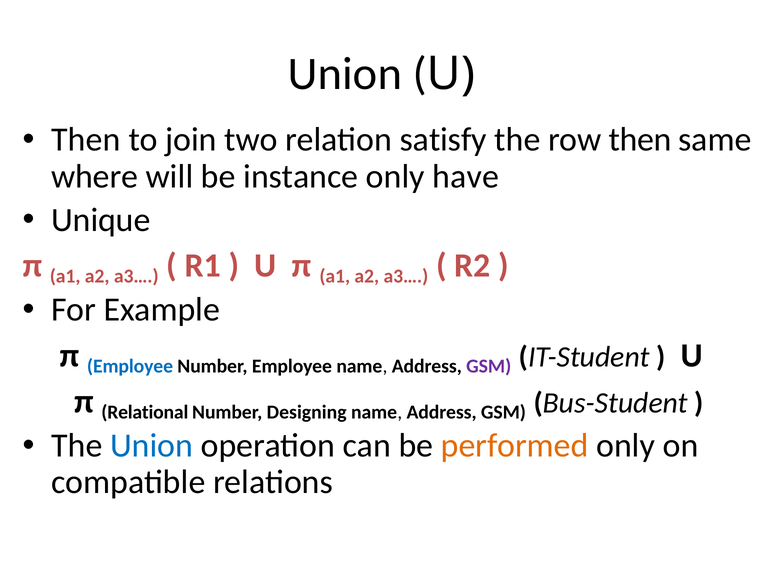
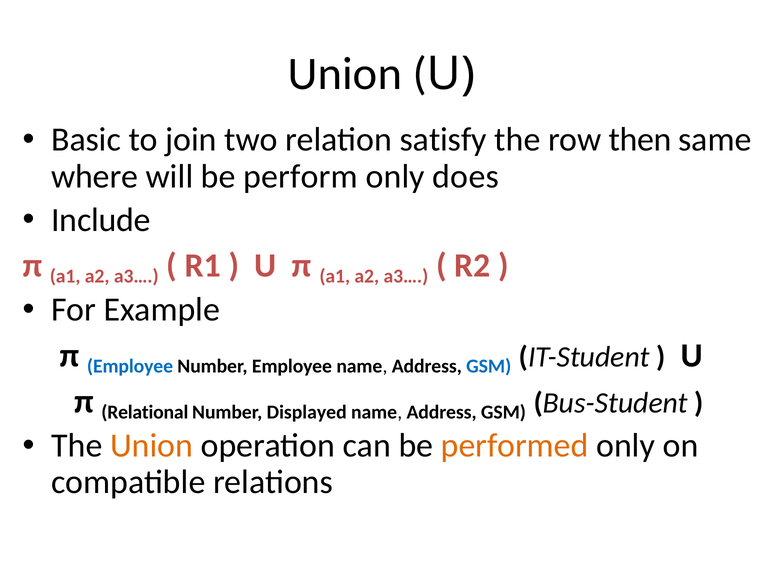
Then at (86, 140): Then -> Basic
instance: instance -> perform
have: have -> does
Unique: Unique -> Include
GSM at (489, 366) colour: purple -> blue
Designing: Designing -> Displayed
Union at (152, 446) colour: blue -> orange
